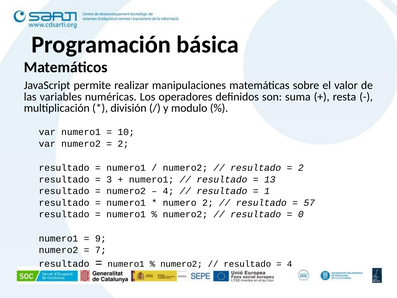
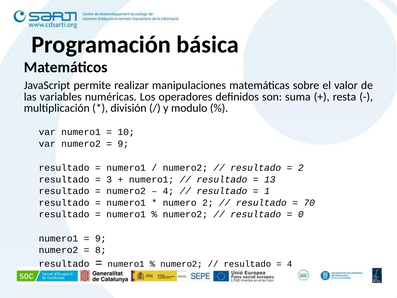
2 at (123, 144): 2 -> 9
57: 57 -> 70
7: 7 -> 8
